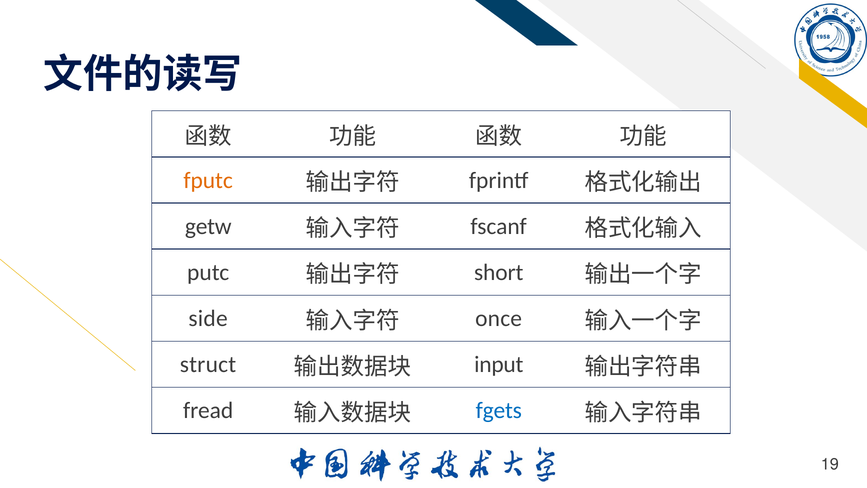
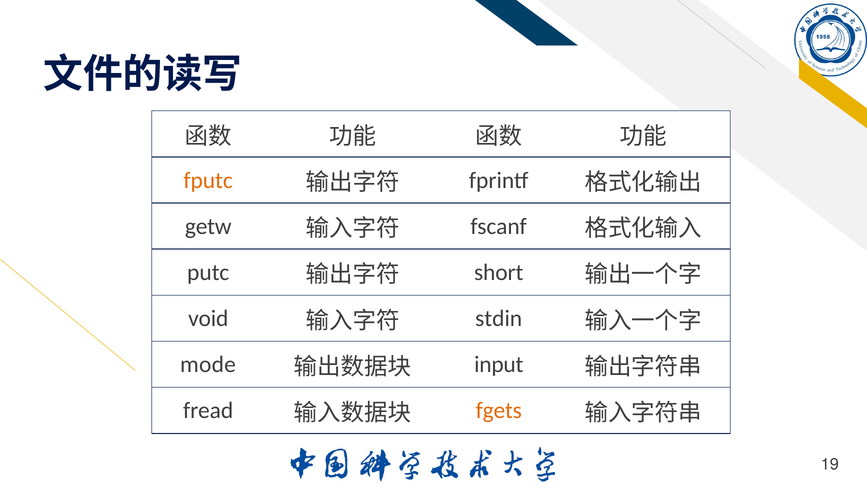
side: side -> void
once: once -> stdin
struct: struct -> mode
fgets colour: blue -> orange
